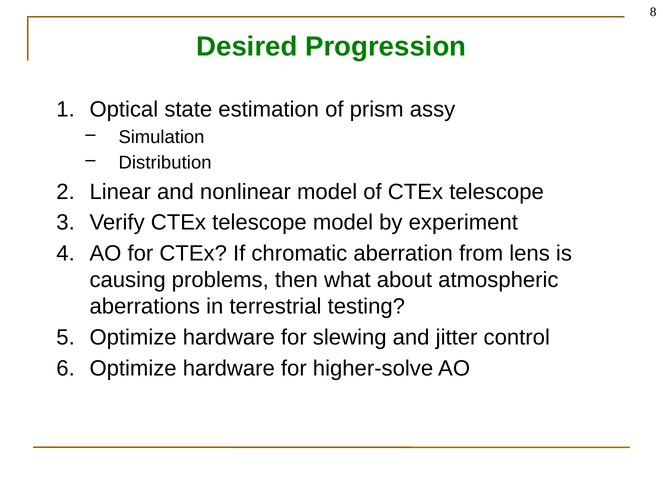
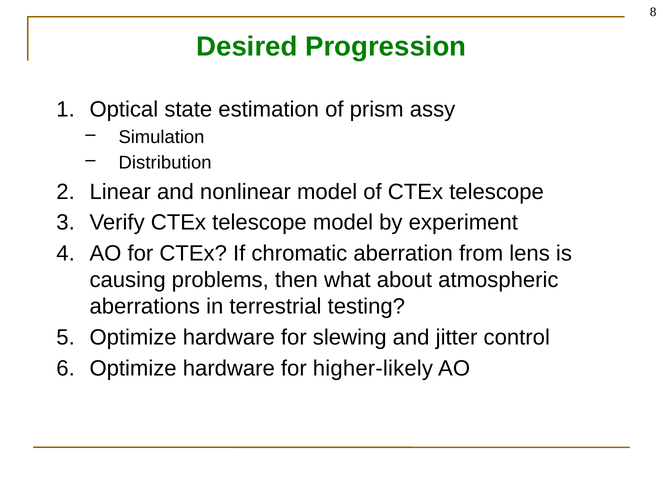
higher-solve: higher-solve -> higher-likely
